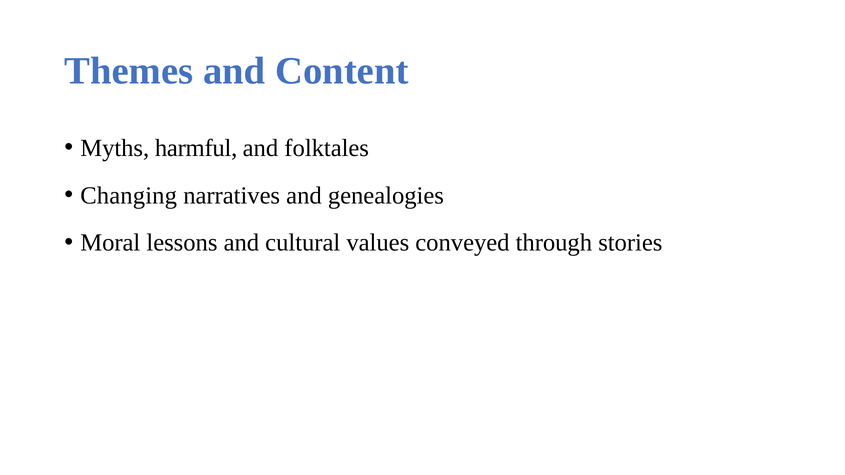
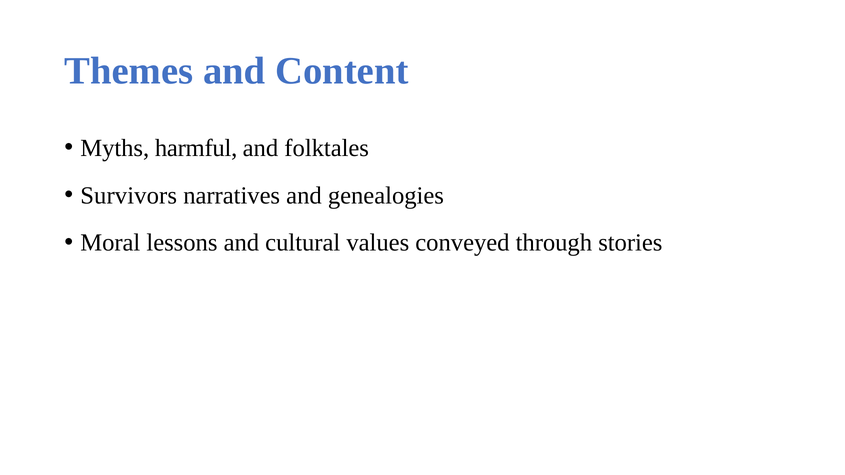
Changing: Changing -> Survivors
